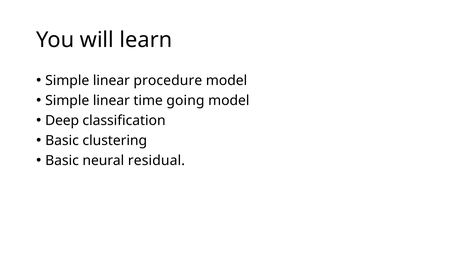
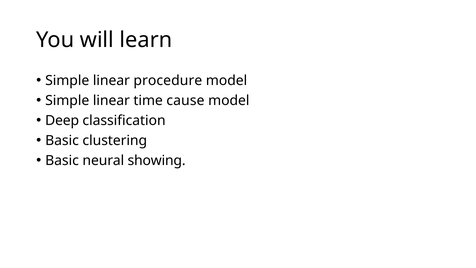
going: going -> cause
residual: residual -> showing
